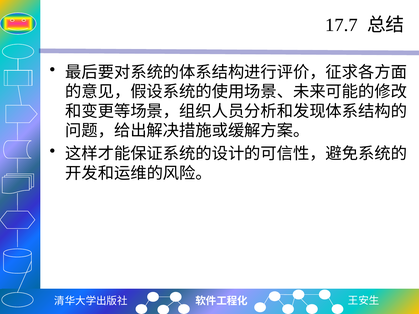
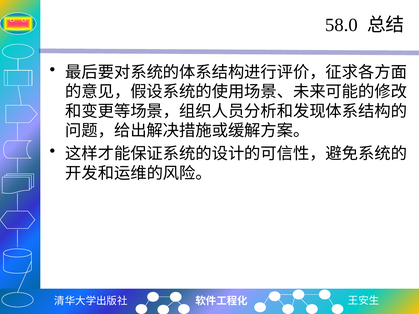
17.7: 17.7 -> 58.0
